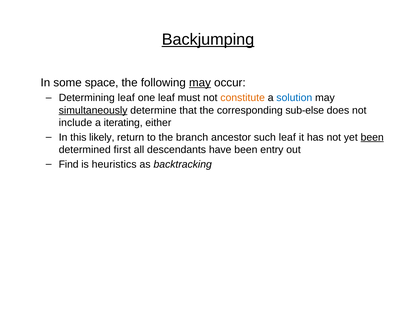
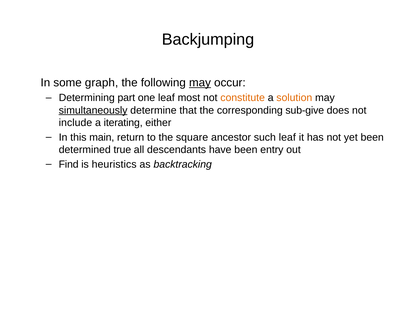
Backjumping underline: present -> none
space: space -> graph
Determining leaf: leaf -> part
must: must -> most
solution colour: blue -> orange
sub-else: sub-else -> sub-give
likely: likely -> main
branch: branch -> square
been at (372, 137) underline: present -> none
first: first -> true
